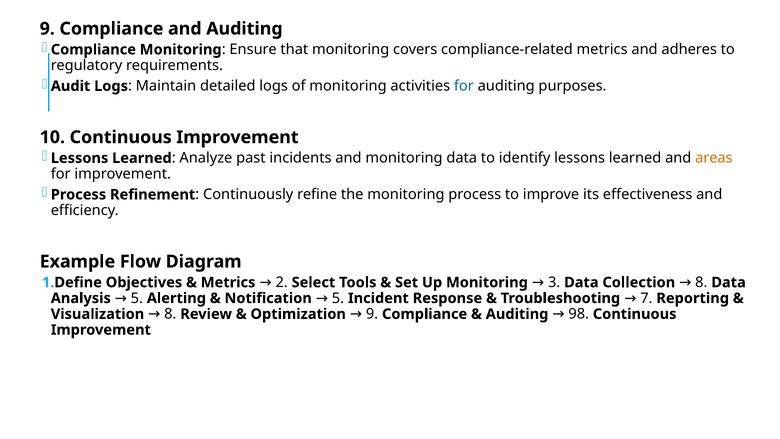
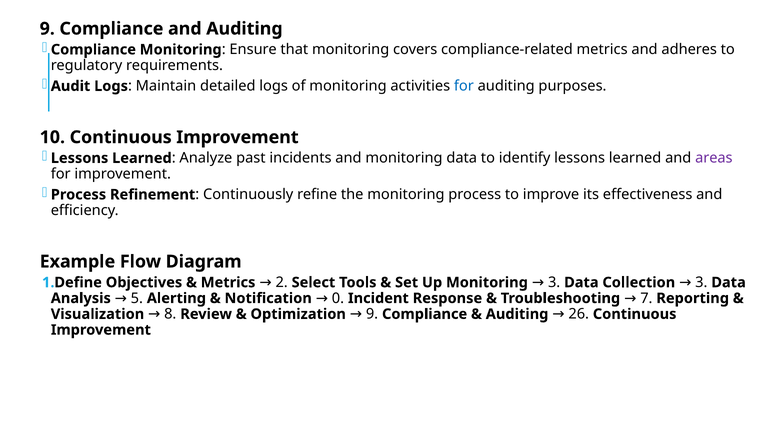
areas colour: orange -> purple
Collection 8: 8 -> 3
Notification 5: 5 -> 0
98: 98 -> 26
